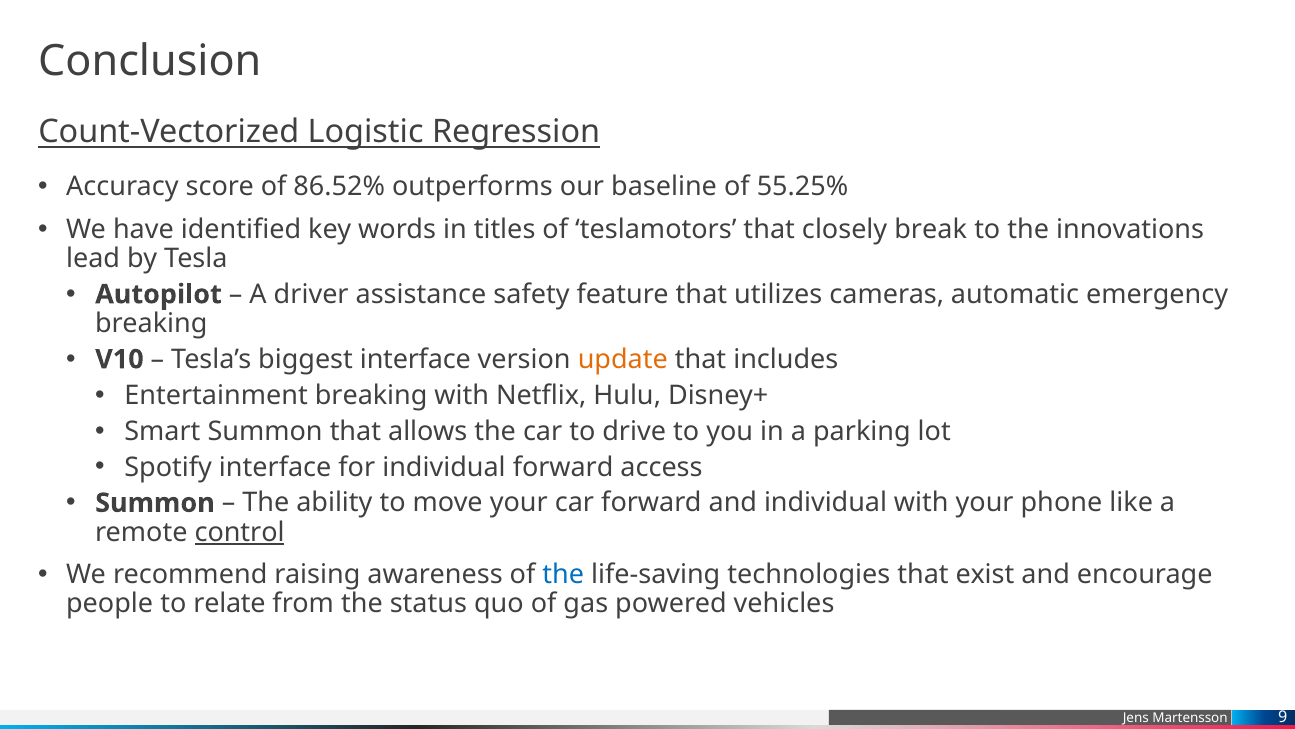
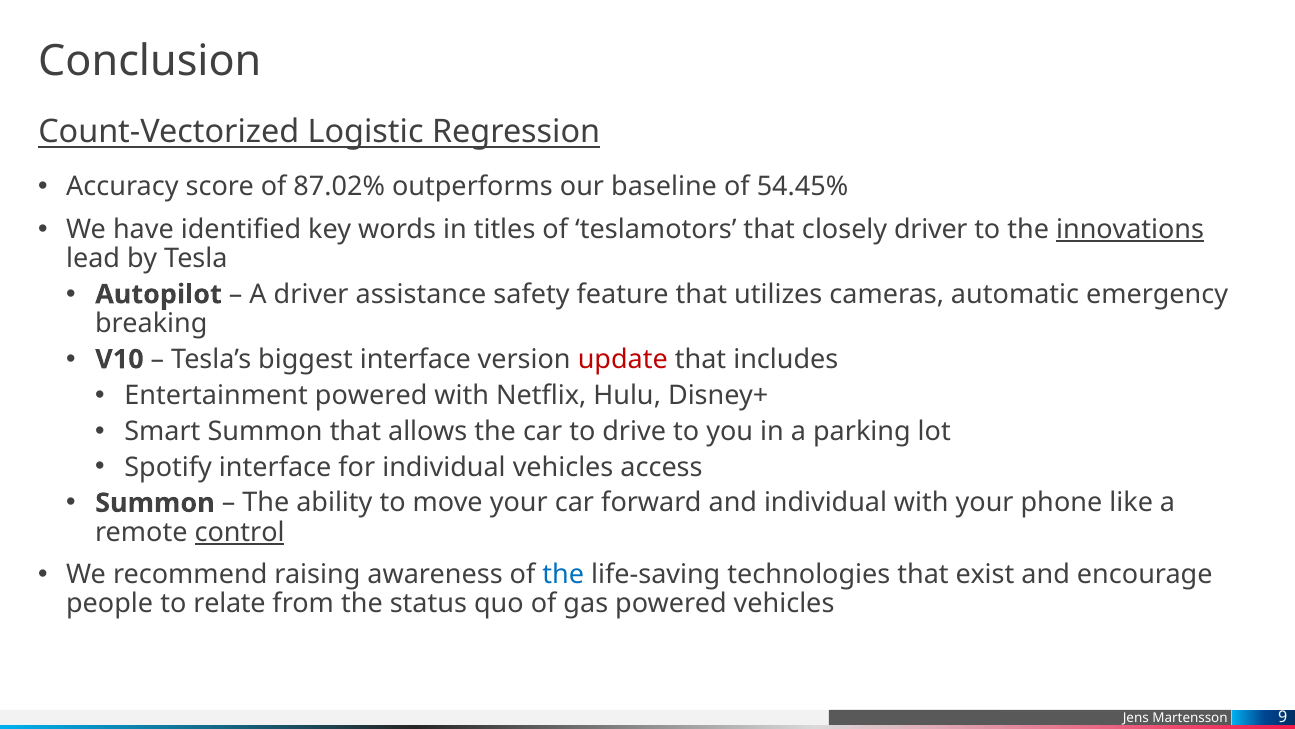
86.52%: 86.52% -> 87.02%
55.25%: 55.25% -> 54.45%
closely break: break -> driver
innovations underline: none -> present
update colour: orange -> red
Entertainment breaking: breaking -> powered
individual forward: forward -> vehicles
